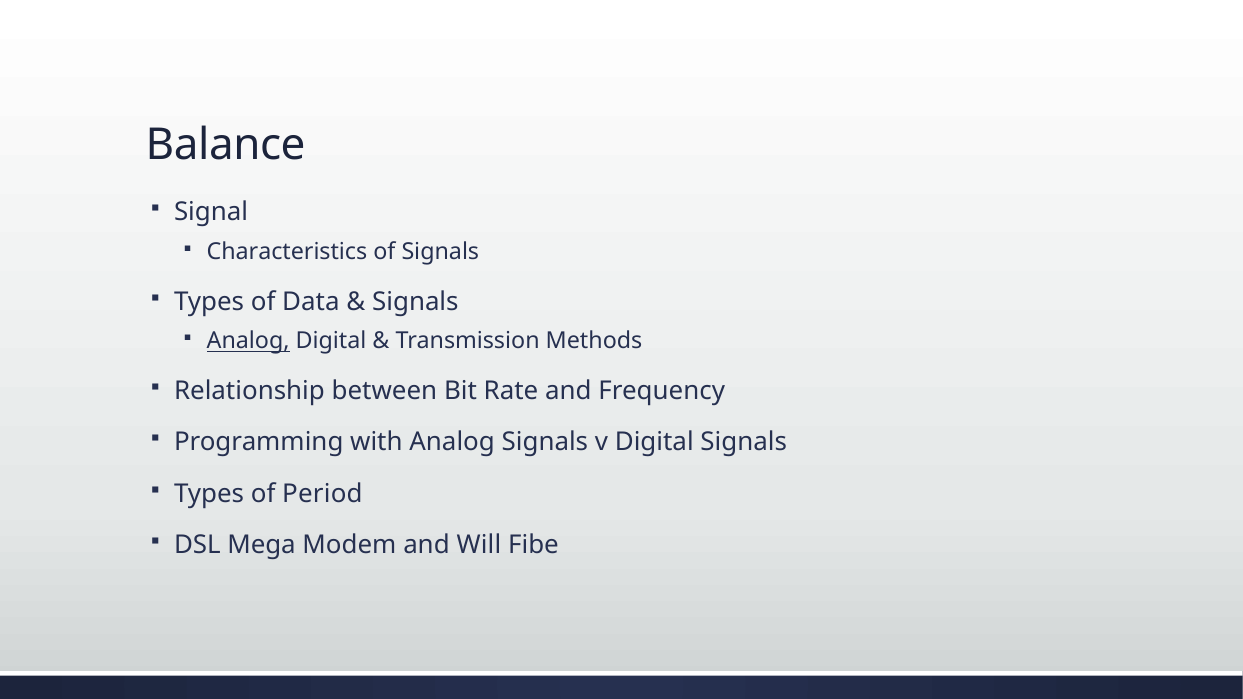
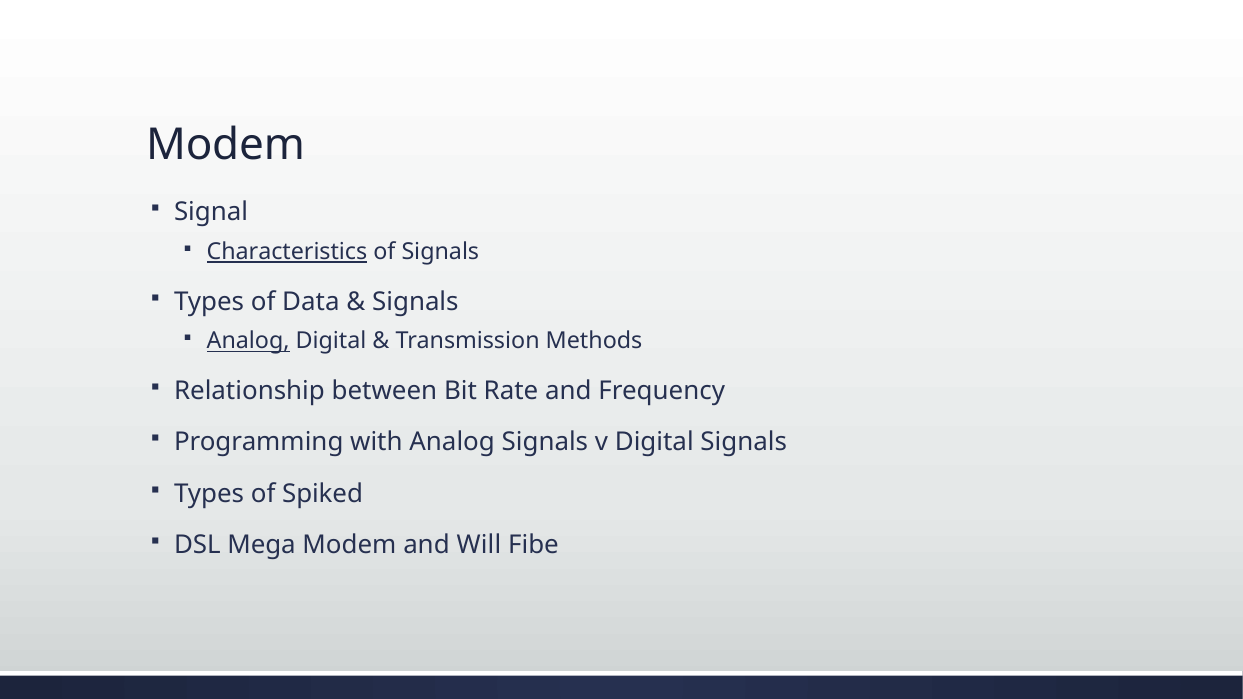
Balance at (226, 145): Balance -> Modem
Characteristics underline: none -> present
Period: Period -> Spiked
